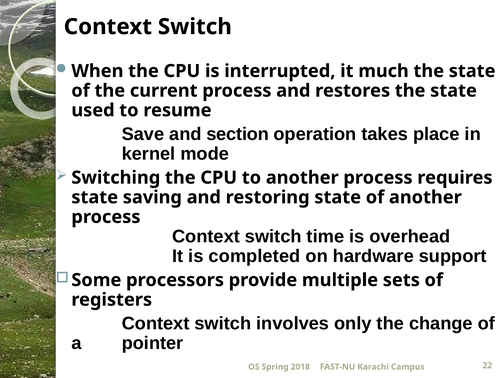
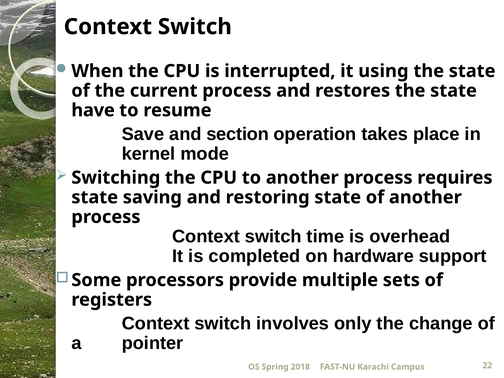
much: much -> using
used: used -> have
